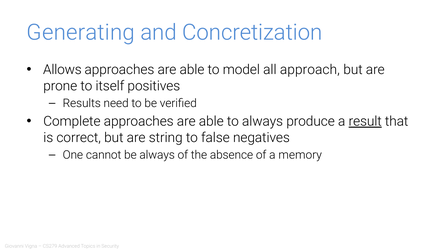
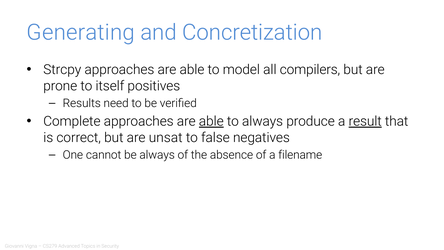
Allows: Allows -> Strcpy
approach: approach -> compilers
able at (211, 121) underline: none -> present
string: string -> unsat
memory: memory -> filename
